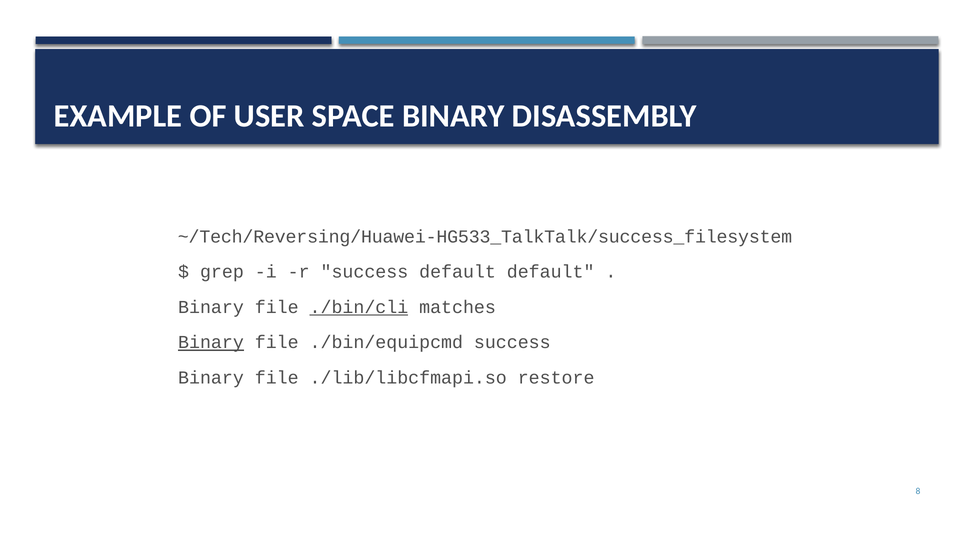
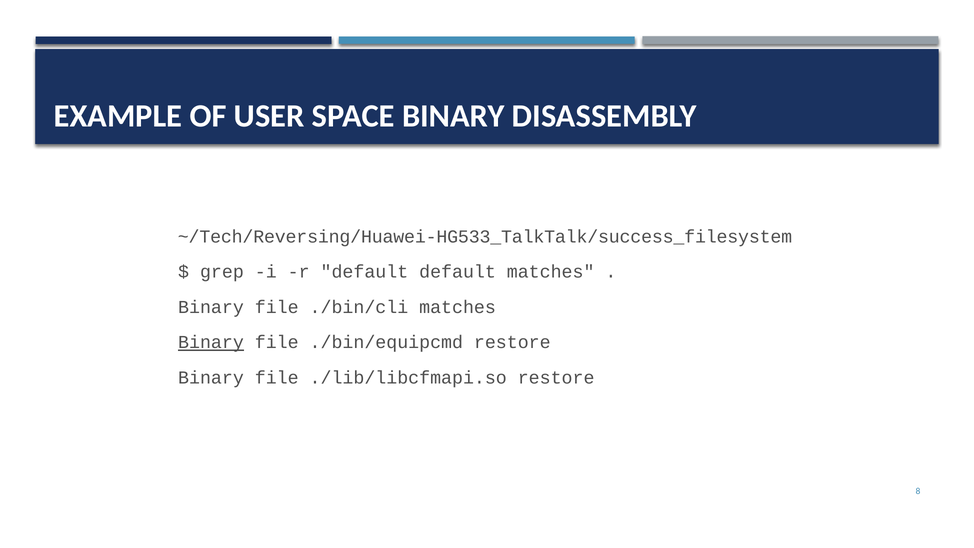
r success: success -> default
default default: default -> matches
./bin/cli underline: present -> none
./bin/equipcmd success: success -> restore
